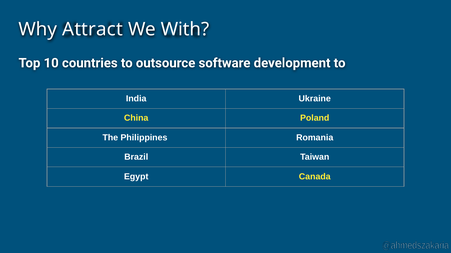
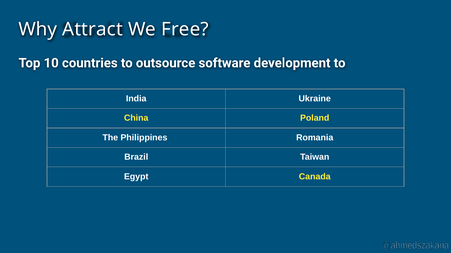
With: With -> Free
